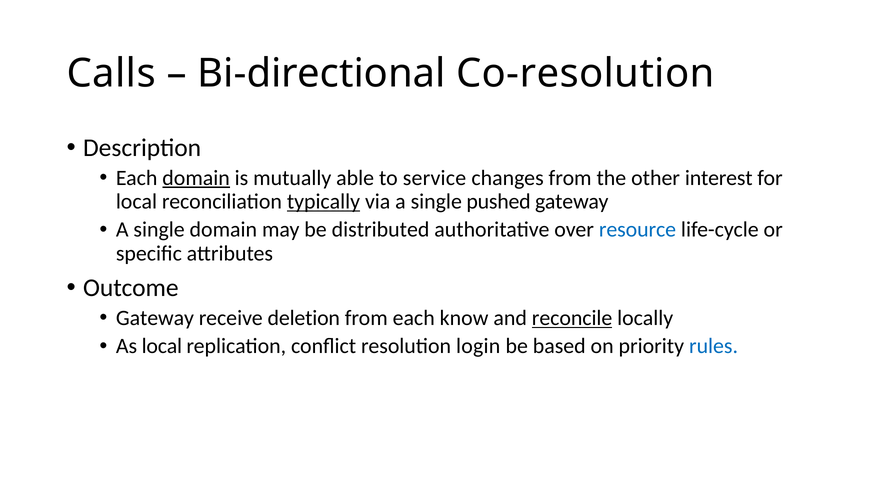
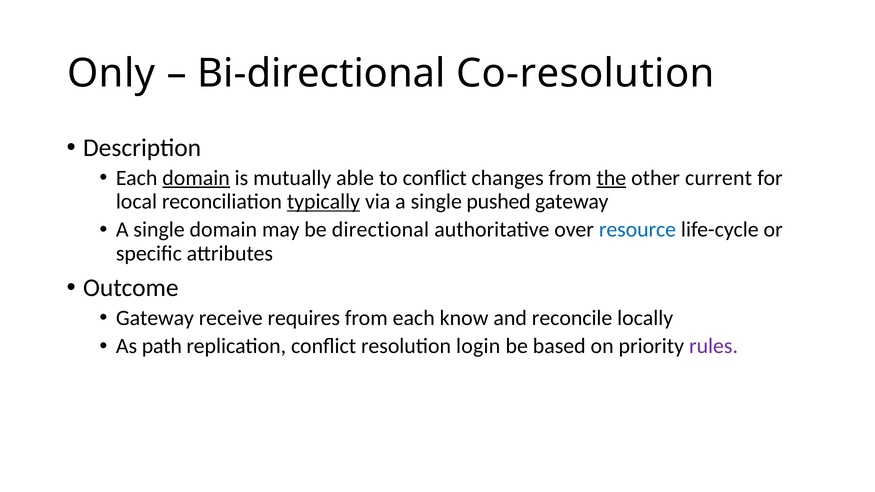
Calls: Calls -> Only
to service: service -> conflict
the underline: none -> present
interest: interest -> current
distributed: distributed -> directional
deletion: deletion -> requires
reconcile underline: present -> none
As local: local -> path
rules colour: blue -> purple
